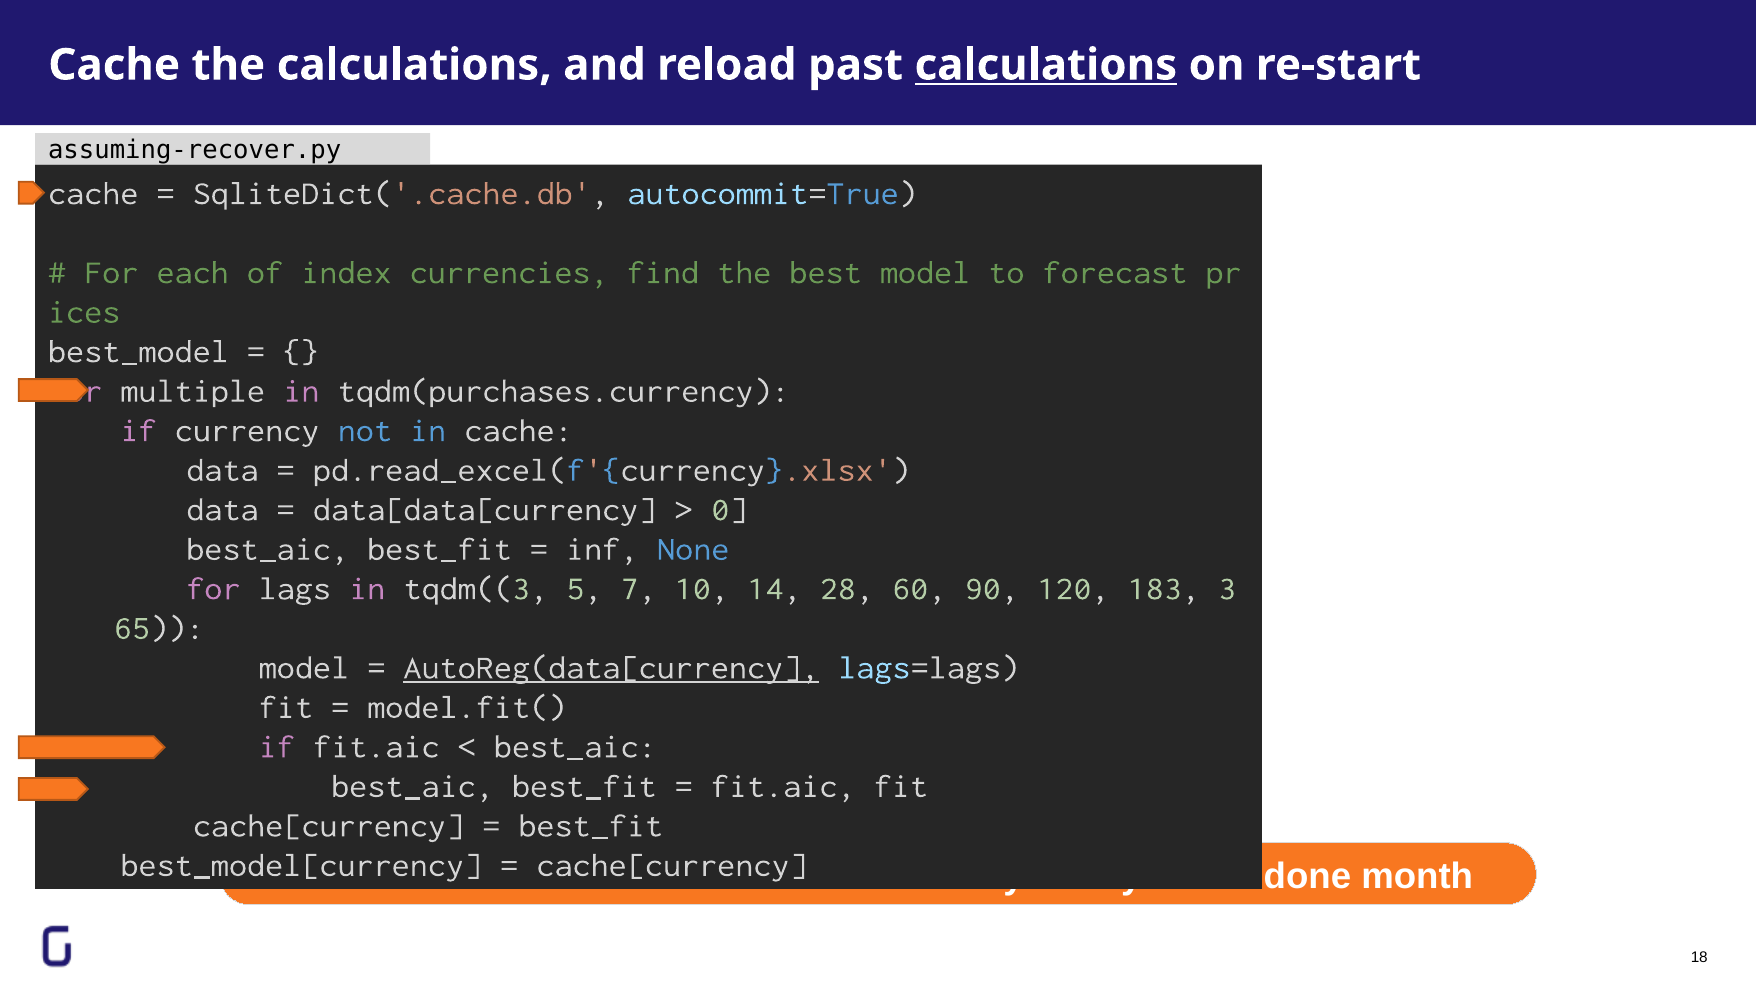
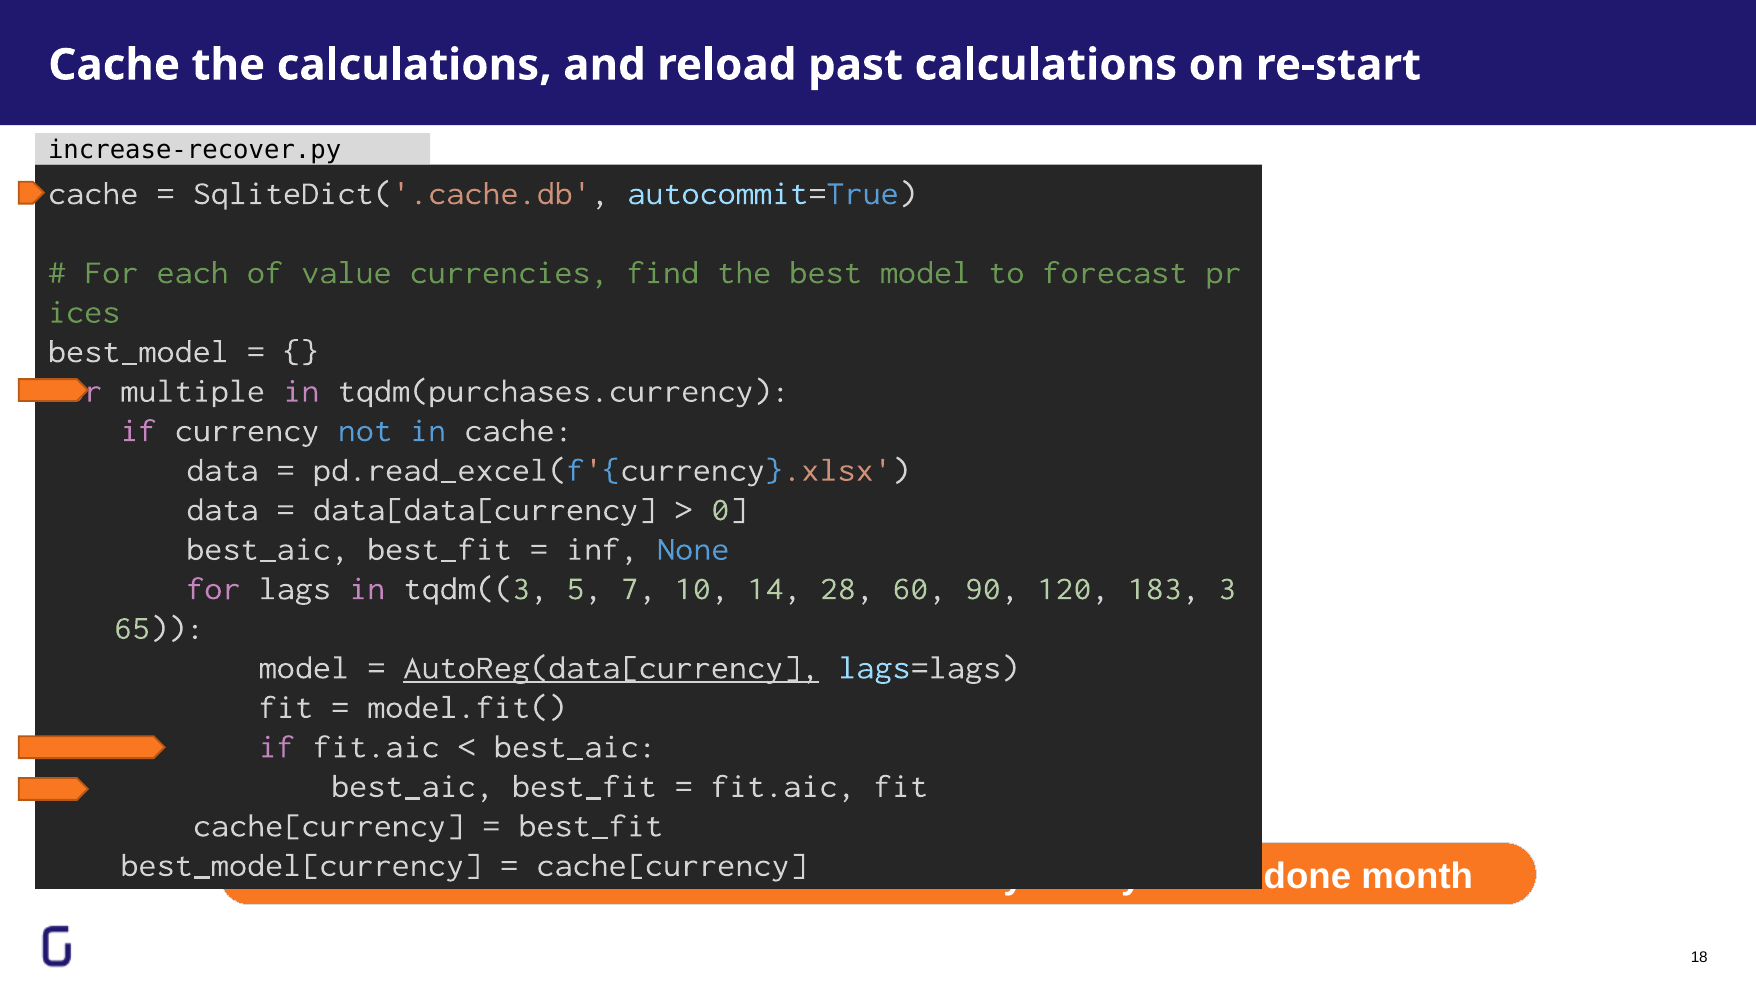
calculations at (1046, 65) underline: present -> none
assuming-recover.py: assuming-recover.py -> increase-recover.py
index: index -> value
